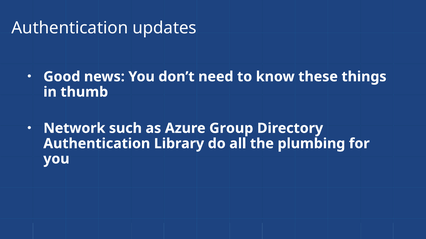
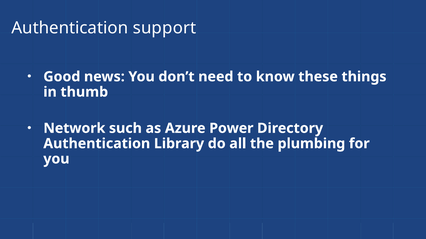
updates: updates -> support
Group: Group -> Power
